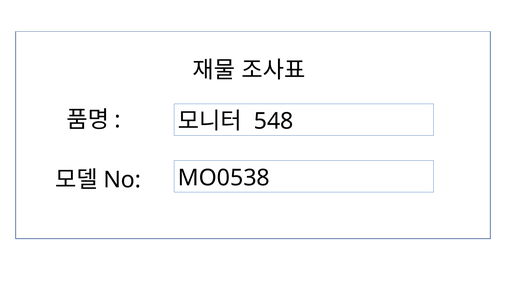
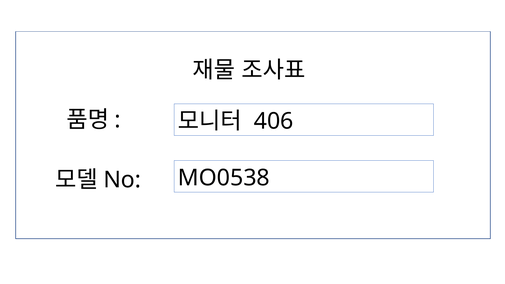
548: 548 -> 406
